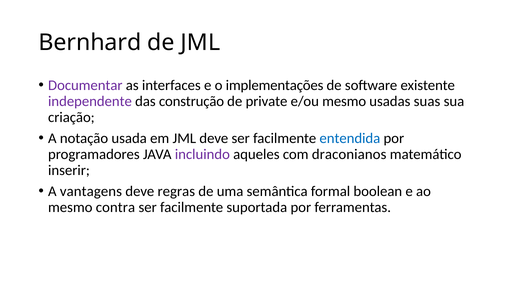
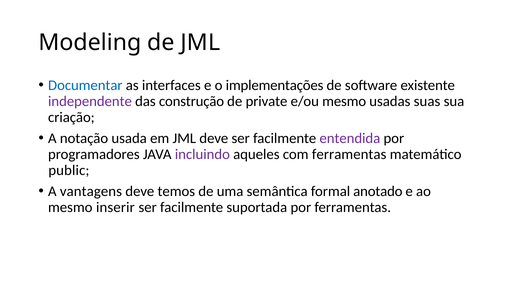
Bernhard: Bernhard -> Modeling
Documentar colour: purple -> blue
entendida colour: blue -> purple
com draconianos: draconianos -> ferramentas
inserir: inserir -> public
regras: regras -> temos
boolean: boolean -> anotado
contra: contra -> inserir
